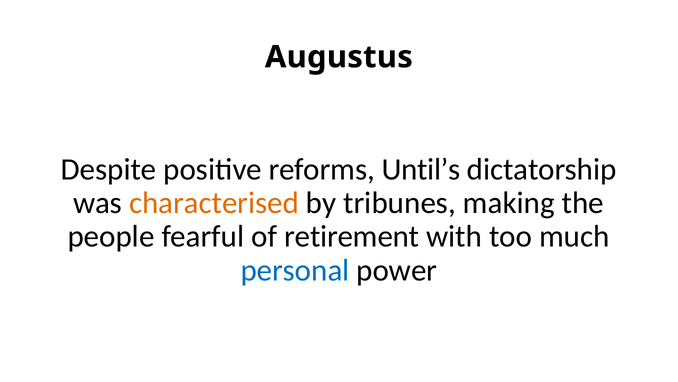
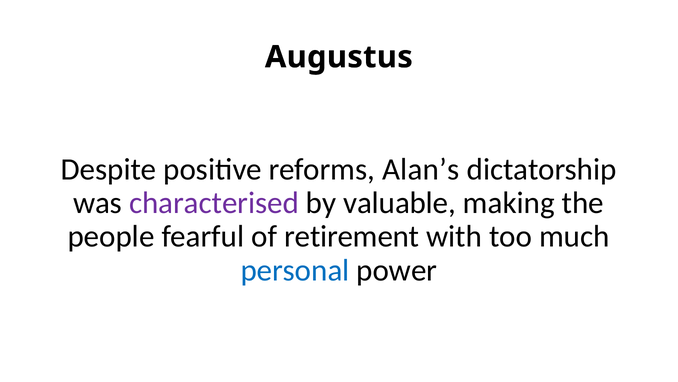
Until’s: Until’s -> Alan’s
characterised colour: orange -> purple
tribunes: tribunes -> valuable
